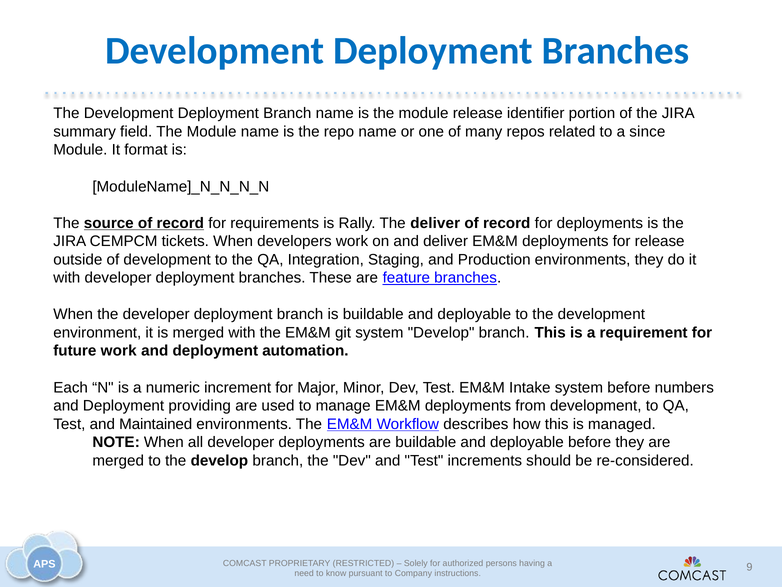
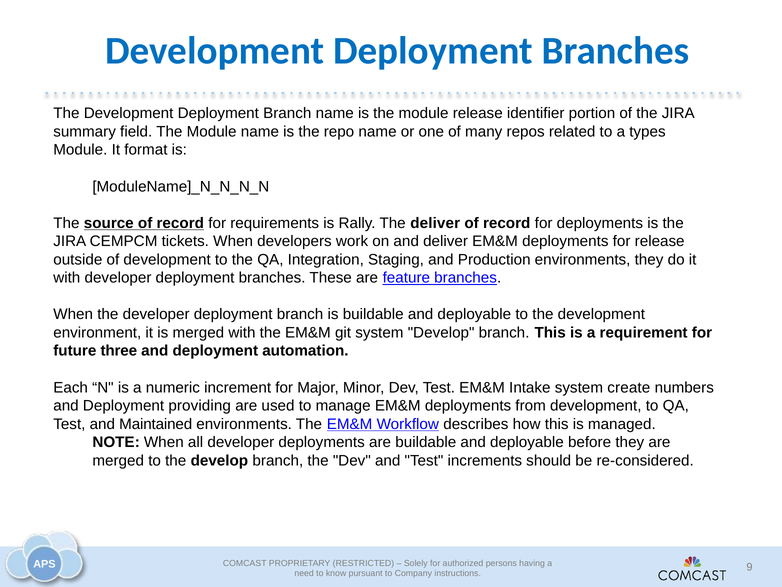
since: since -> types
future work: work -> three
system before: before -> create
